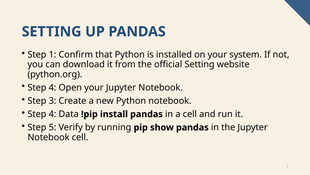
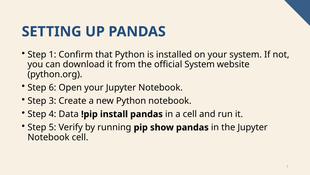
official Setting: Setting -> System
4 at (52, 87): 4 -> 6
